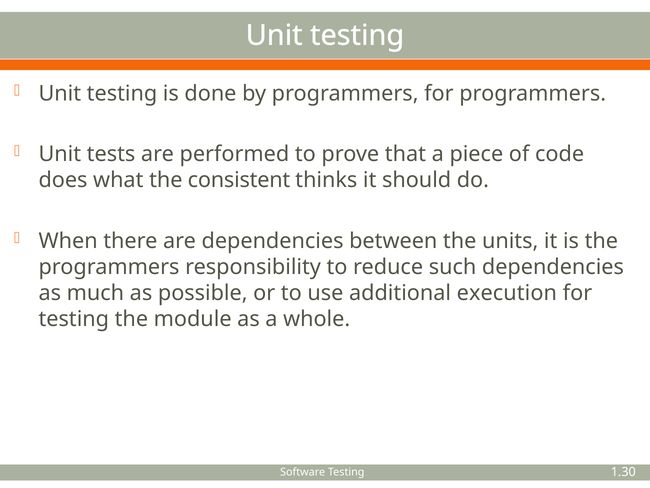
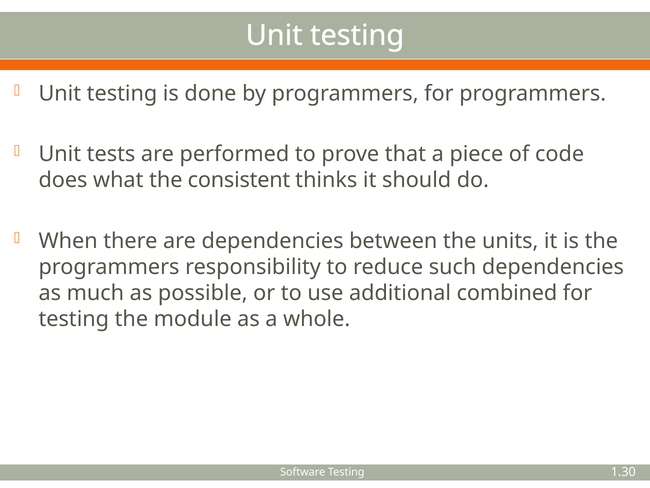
execution: execution -> combined
